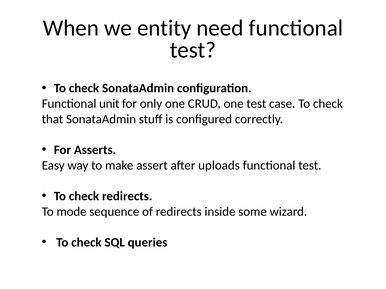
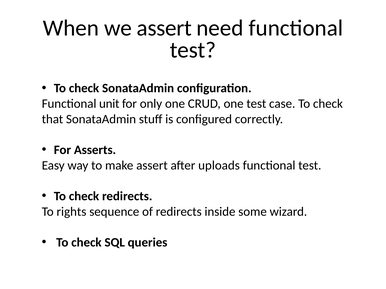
we entity: entity -> assert
mode: mode -> rights
